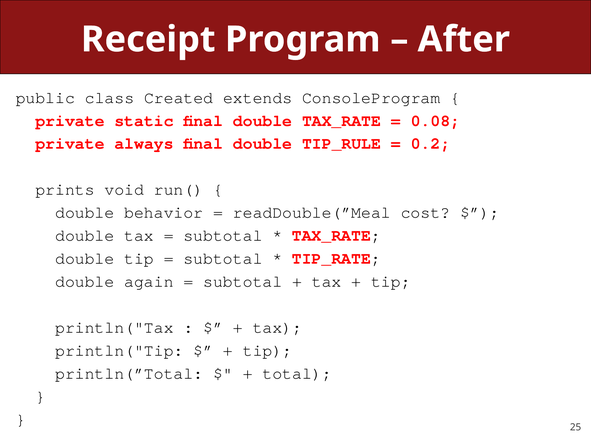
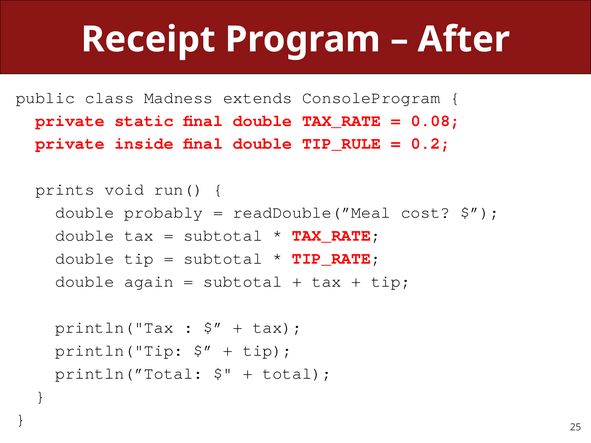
Created: Created -> Madness
always: always -> inside
behavior: behavior -> probably
